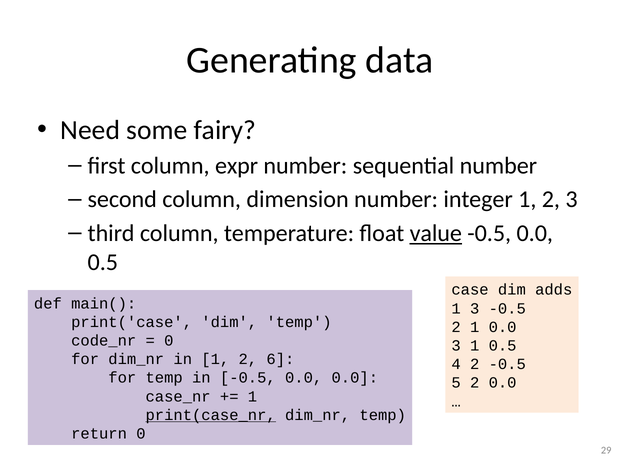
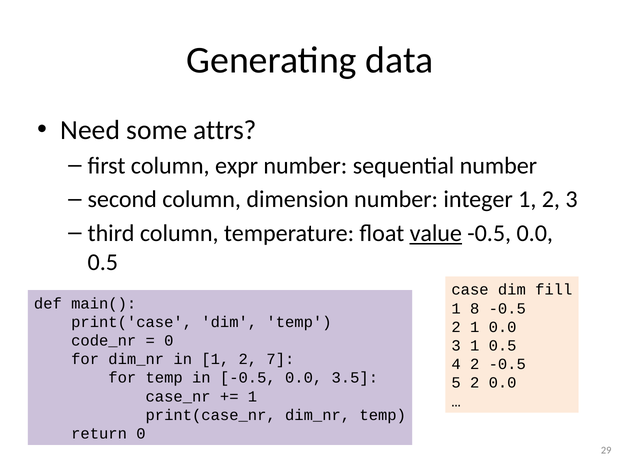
fairy: fairy -> attrs
adds: adds -> fill
1 3: 3 -> 8
6: 6 -> 7
0.0 0.0: 0.0 -> 3.5
print(case_nr underline: present -> none
